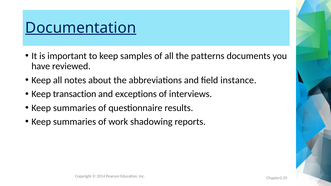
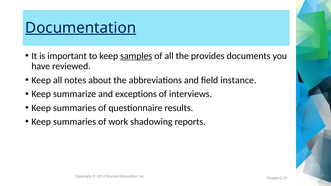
samples underline: none -> present
patterns: patterns -> provides
transaction: transaction -> summarize
